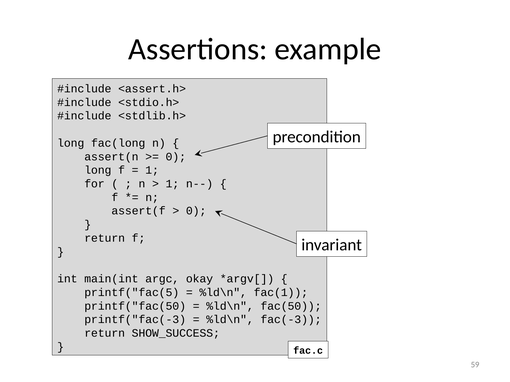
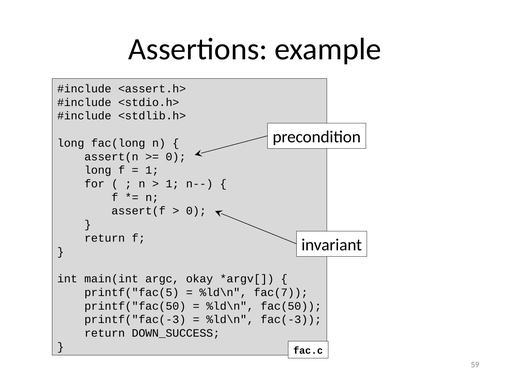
fac(1: fac(1 -> fac(7
SHOW_SUCCESS: SHOW_SUCCESS -> DOWN_SUCCESS
